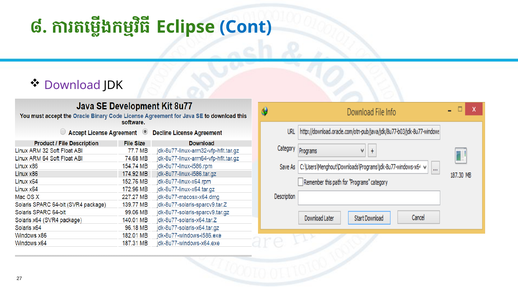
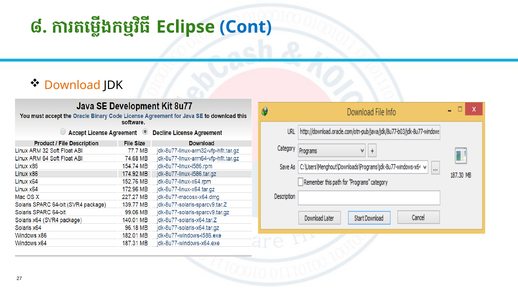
Download colour: purple -> orange
